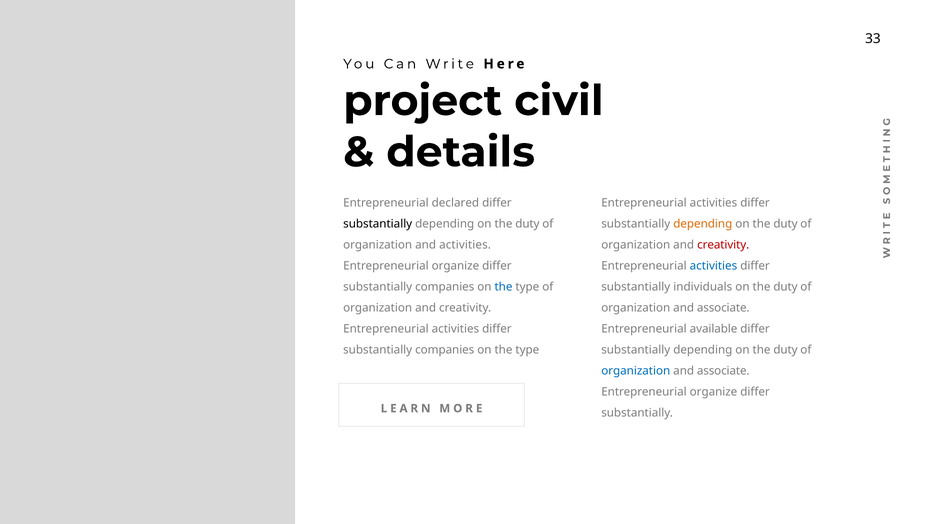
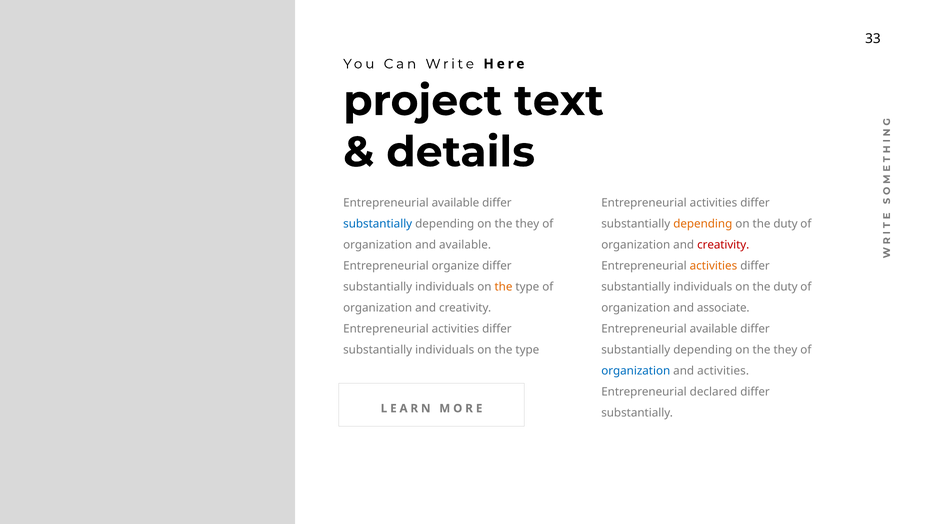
civil: civil -> text
declared at (455, 203): declared -> available
substantially at (378, 224) colour: black -> blue
duty at (527, 224): duty -> they
and activities: activities -> available
activities at (713, 266) colour: blue -> orange
companies at (445, 287): companies -> individuals
the at (503, 287) colour: blue -> orange
companies at (445, 349): companies -> individuals
duty at (786, 349): duty -> they
associate at (723, 370): associate -> activities
organize at (713, 391): organize -> declared
